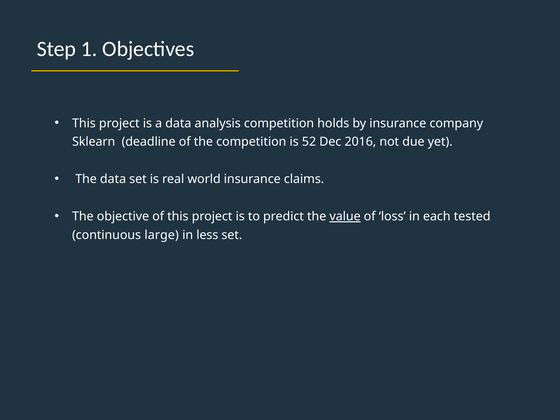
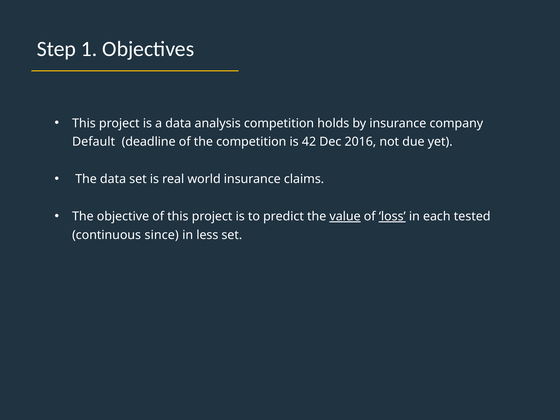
Sklearn: Sklearn -> Default
52: 52 -> 42
loss underline: none -> present
large: large -> since
